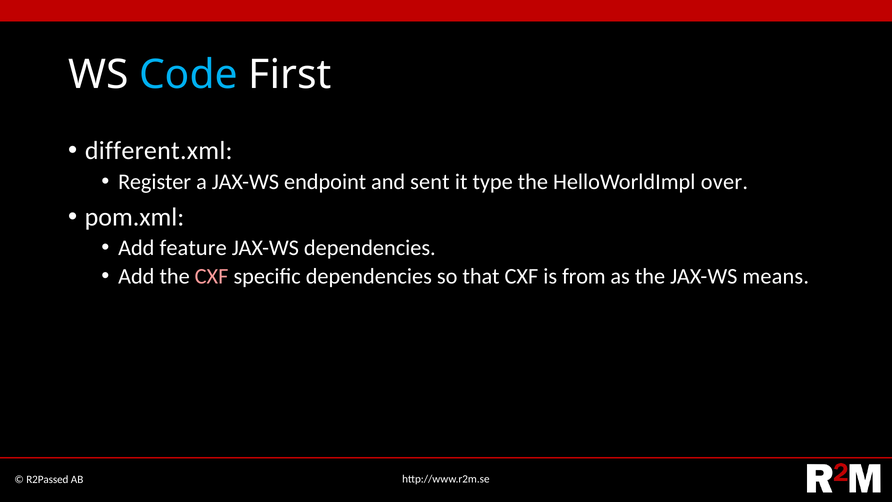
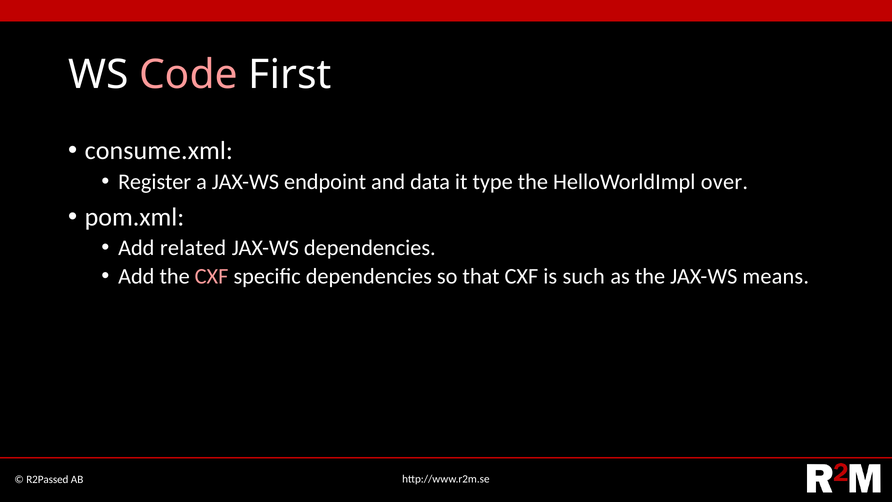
Code colour: light blue -> pink
different.xml: different.xml -> consume.xml
sent: sent -> data
feature: feature -> related
from: from -> such
